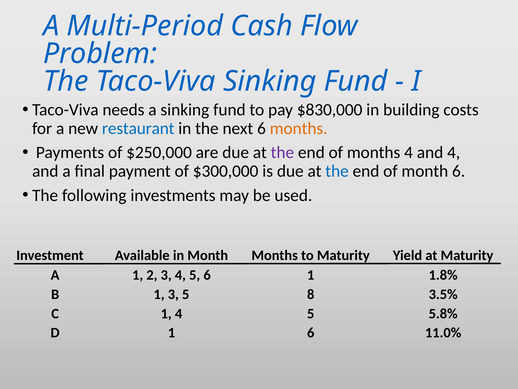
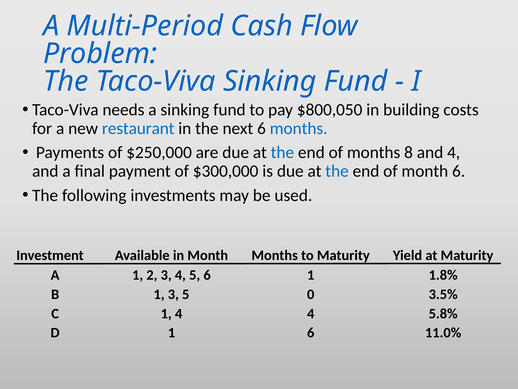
$830,000: $830,000 -> $800,050
months at (299, 128) colour: orange -> blue
the at (282, 152) colour: purple -> blue
months 4: 4 -> 8
8: 8 -> 0
1 4 5: 5 -> 4
